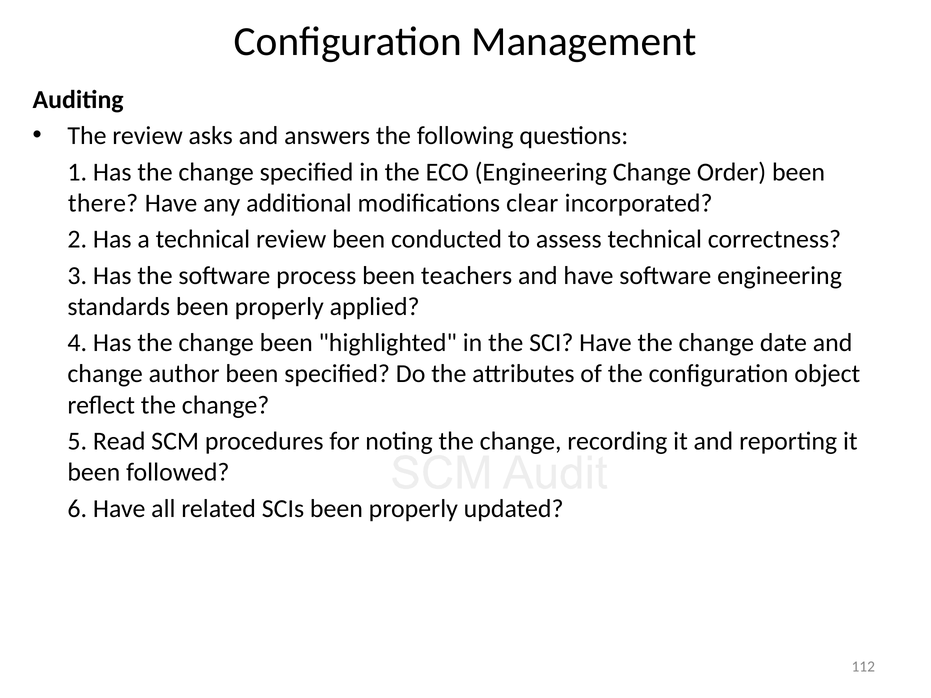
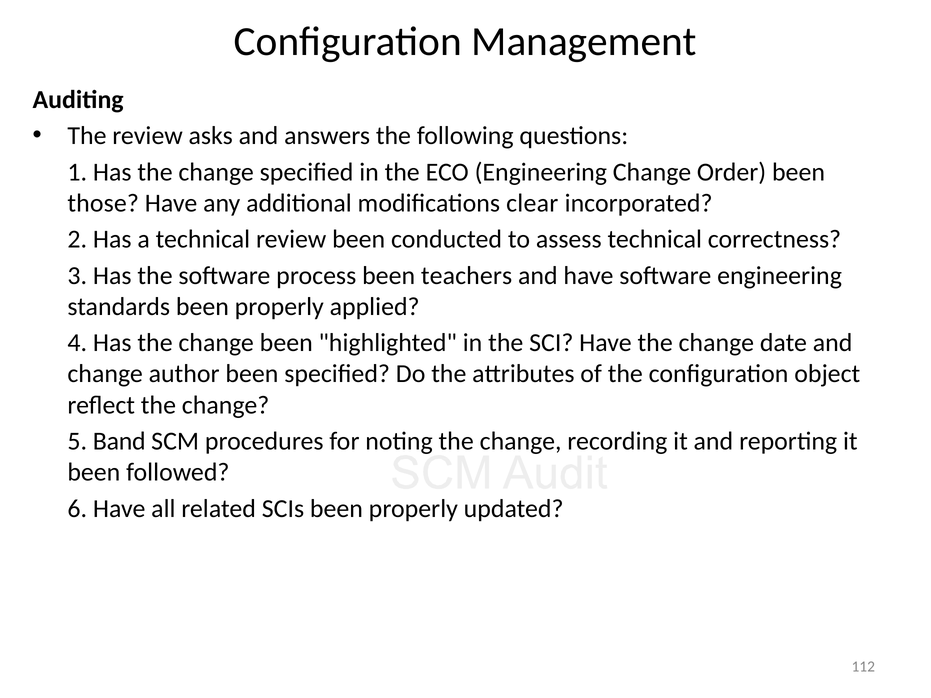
there: there -> those
Read: Read -> Band
